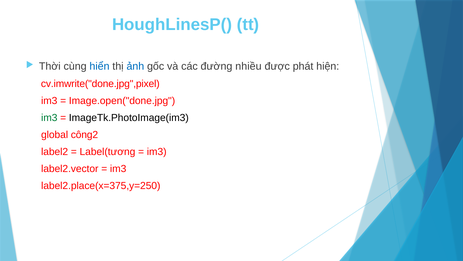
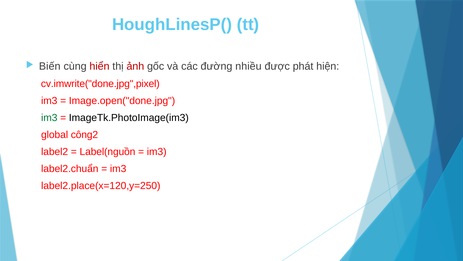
Thời: Thời -> Biến
hiển colour: blue -> red
ảnh colour: blue -> red
Label(tương: Label(tương -> Label(nguồn
label2.vector: label2.vector -> label2.chuẩn
label2.place(x=375,y=250: label2.place(x=375,y=250 -> label2.place(x=120,y=250
